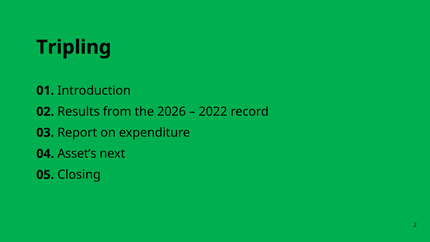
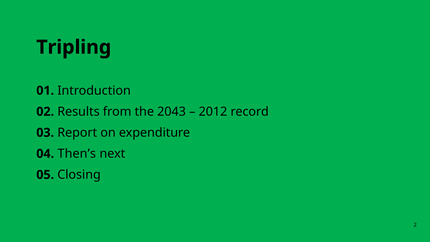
2026: 2026 -> 2043
2022: 2022 -> 2012
Asset’s: Asset’s -> Then’s
